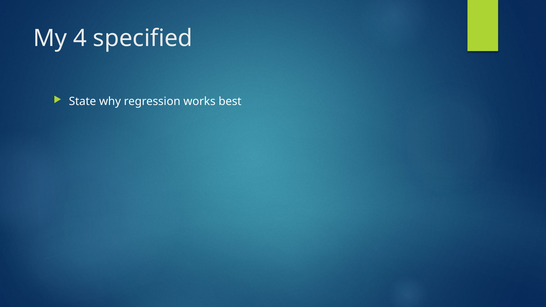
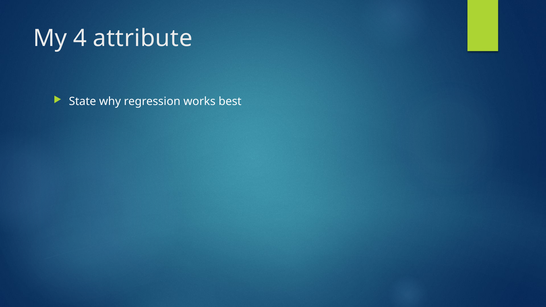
specified: specified -> attribute
